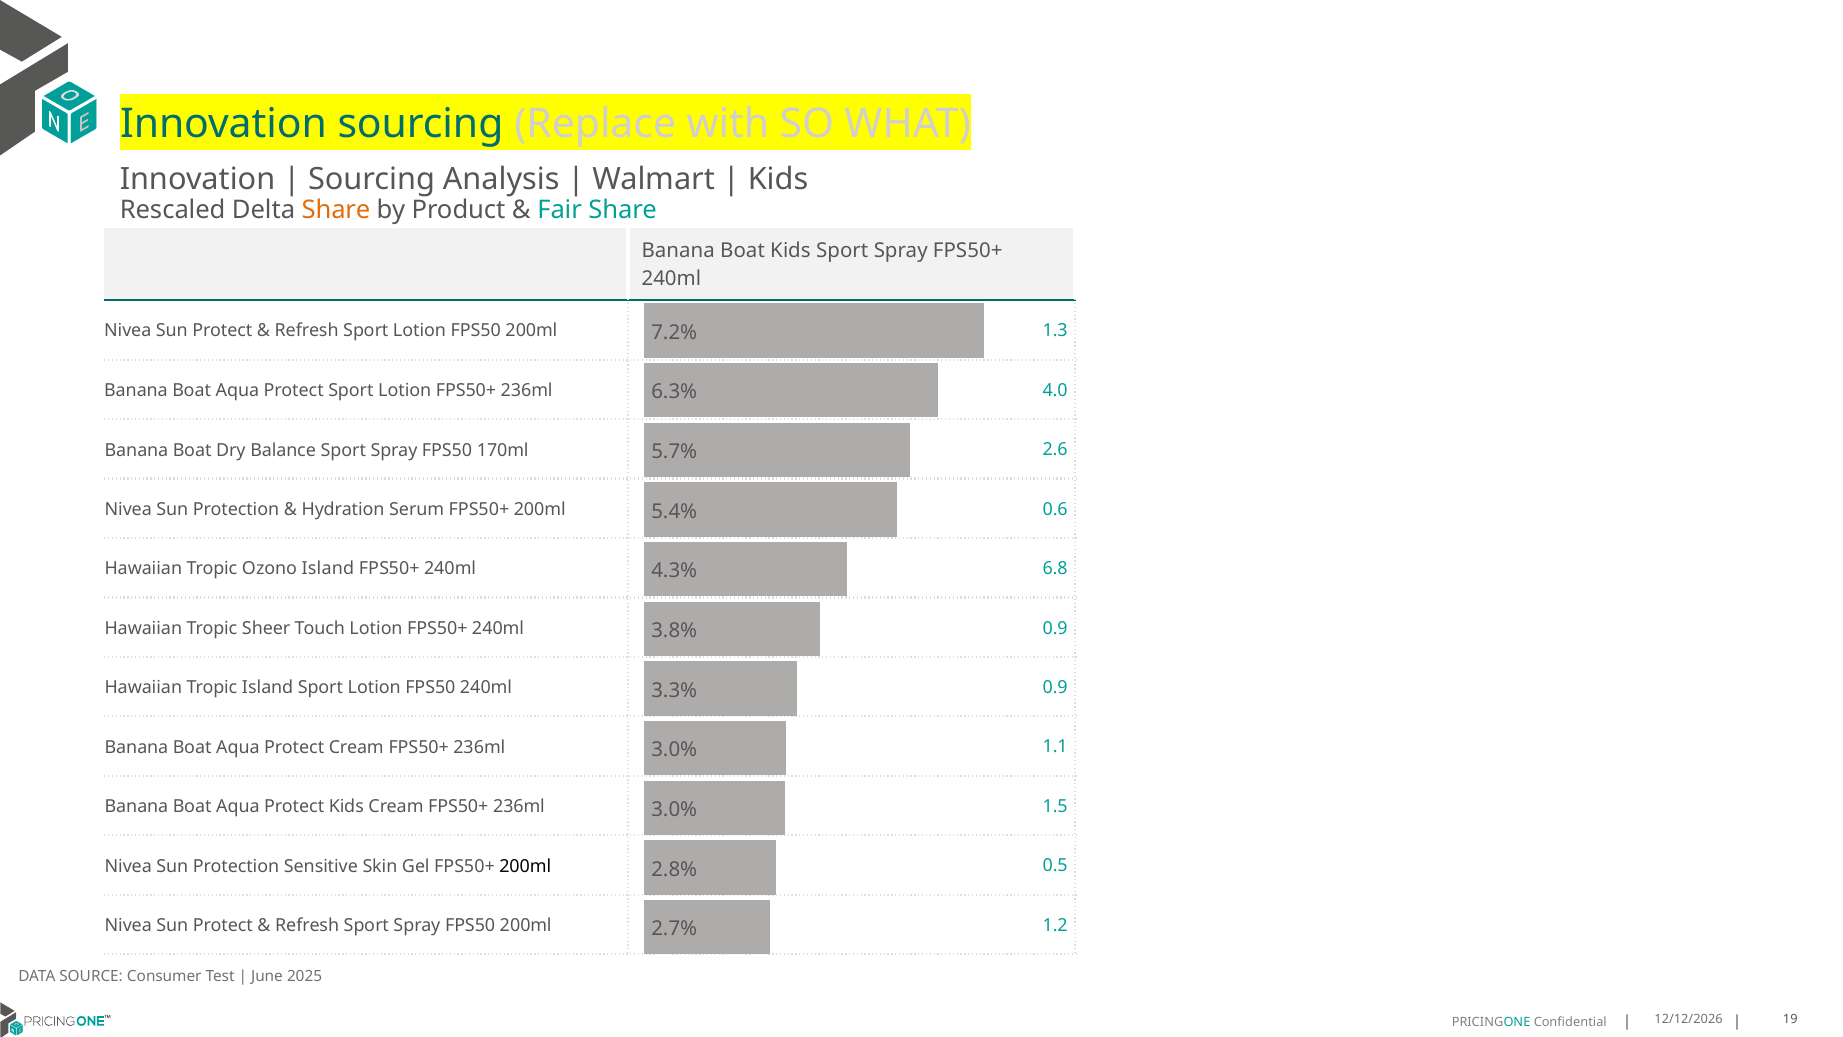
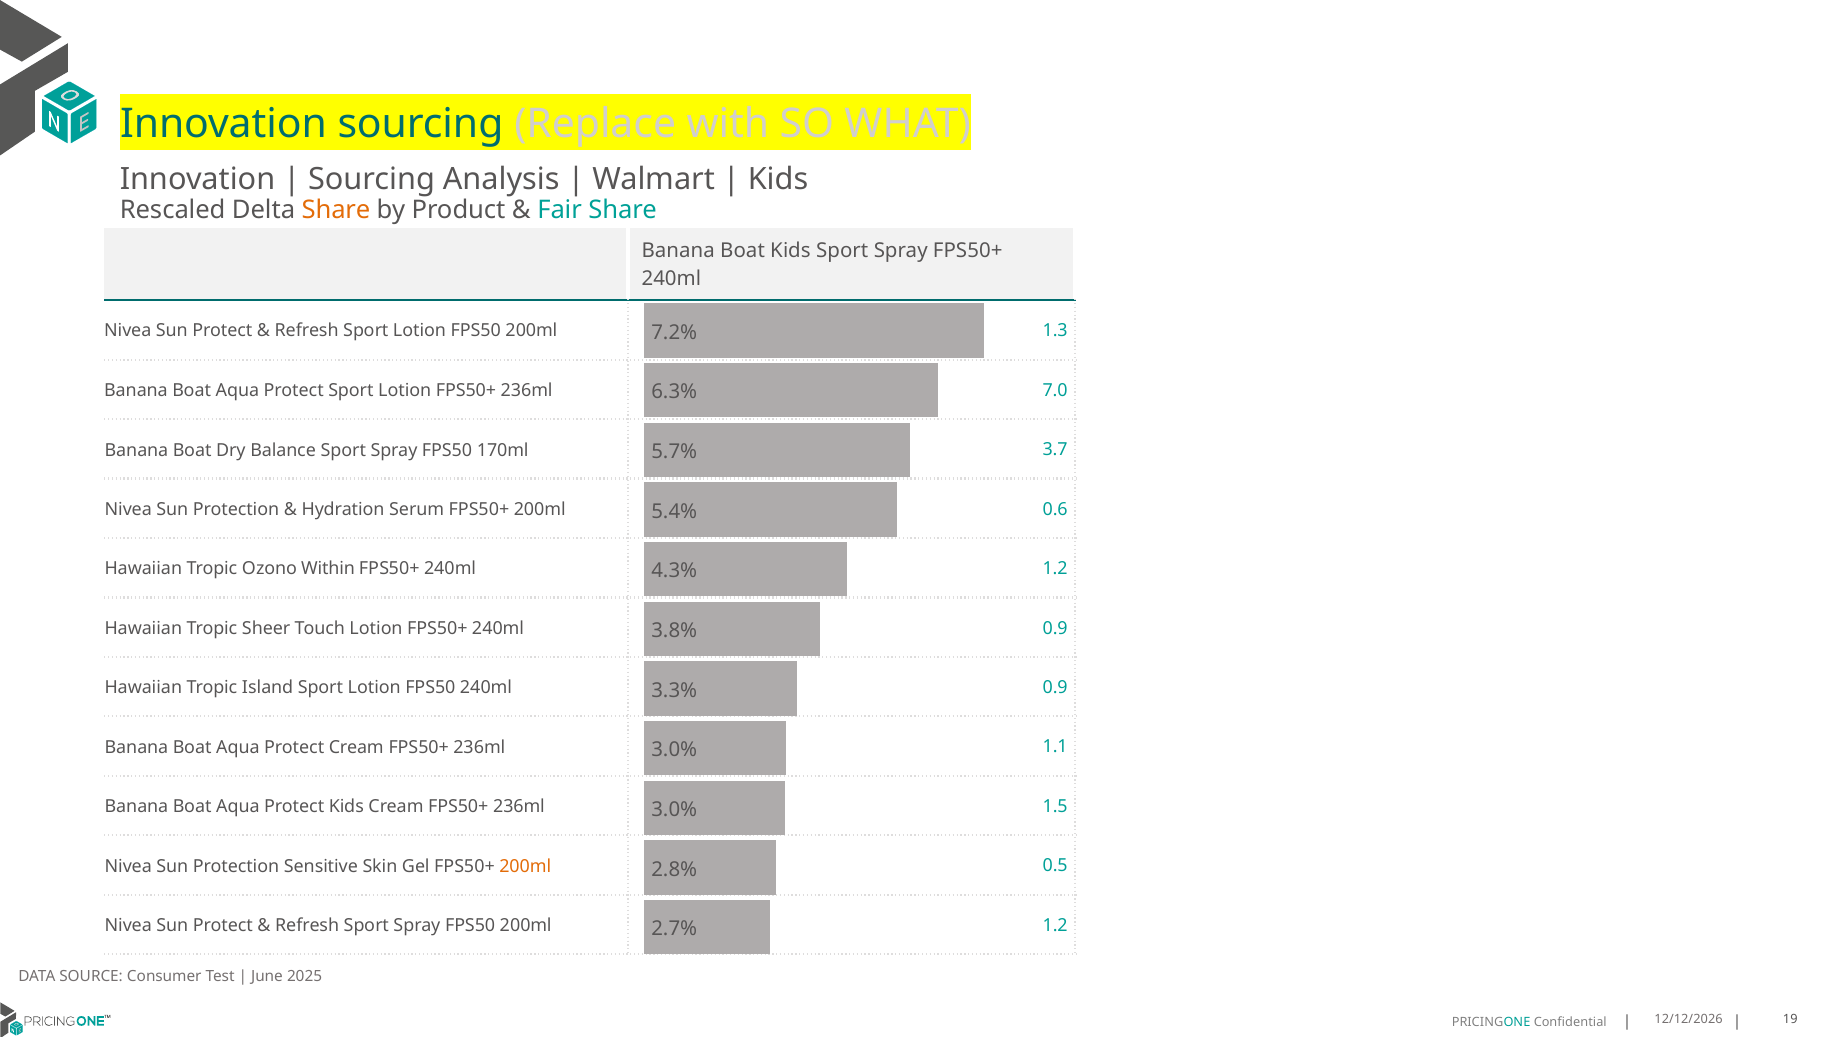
4.0: 4.0 -> 7.0
2.6: 2.6 -> 3.7
Ozono Island: Island -> Within
240ml 6.8: 6.8 -> 1.2
200ml at (525, 866) colour: black -> orange
